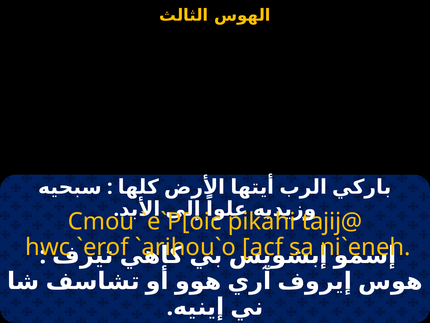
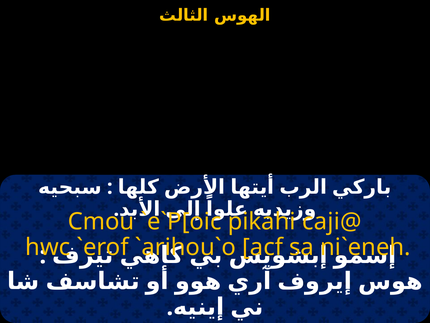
tajij@: tajij@ -> caji@
